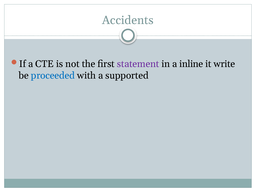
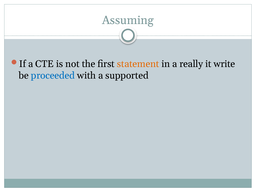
Accidents: Accidents -> Assuming
statement colour: purple -> orange
inline: inline -> really
